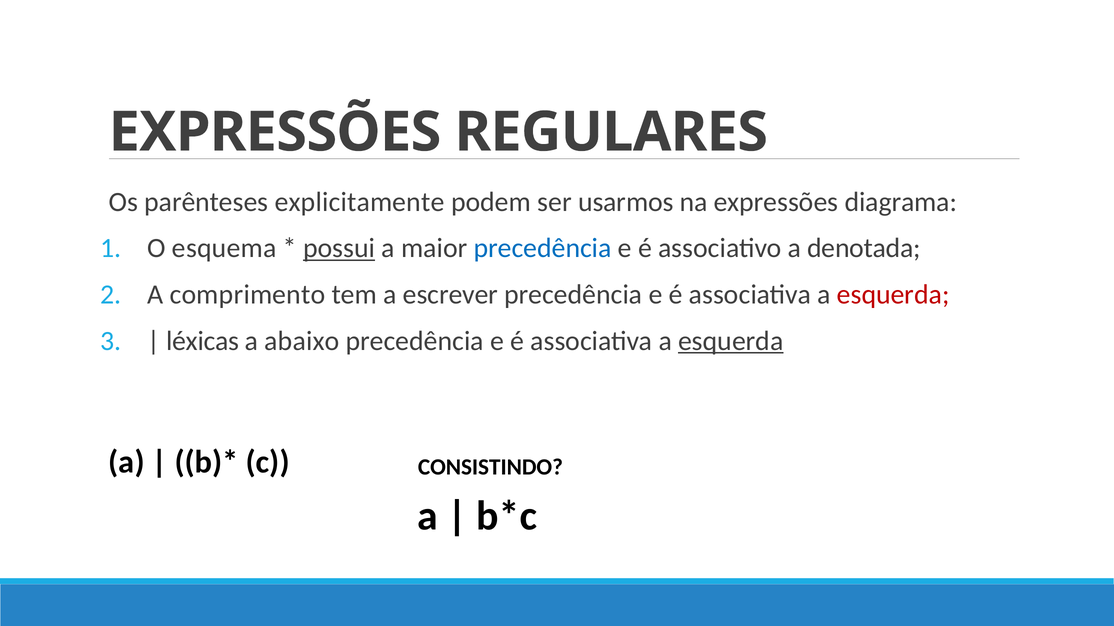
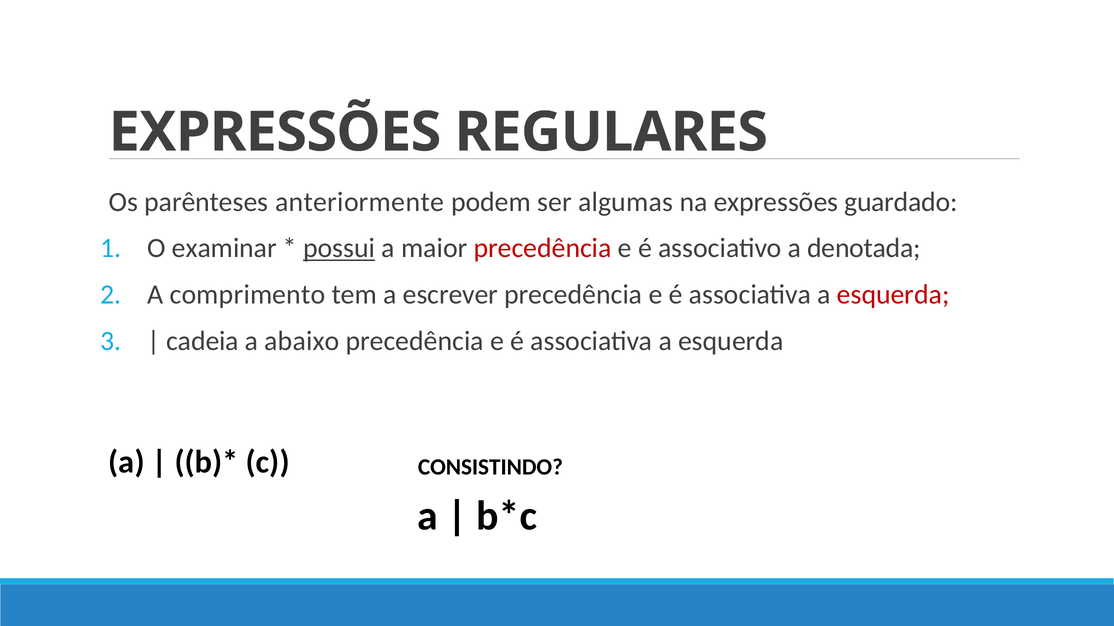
explicitamente: explicitamente -> anteriormente
usarmos: usarmos -> algumas
diagrama: diagrama -> guardado
esquema: esquema -> examinar
precedência at (543, 249) colour: blue -> red
léxicas: léxicas -> cadeia
esquerda at (731, 341) underline: present -> none
